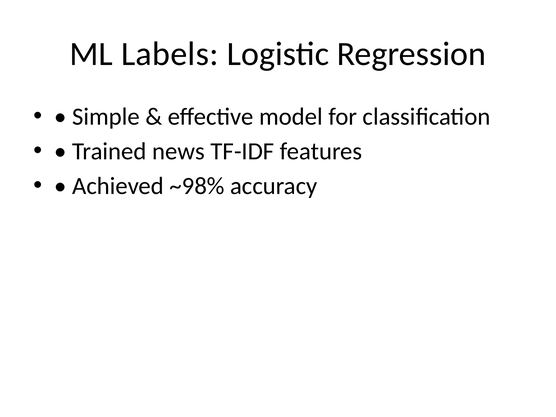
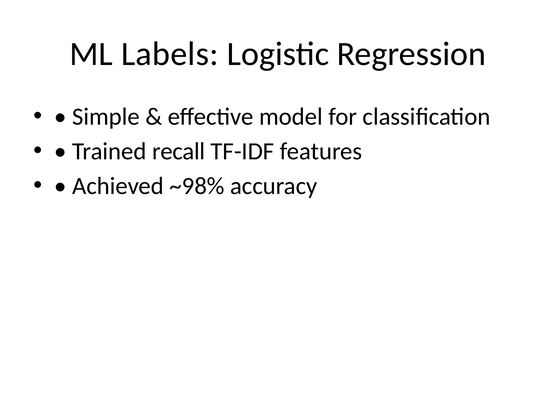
news: news -> recall
